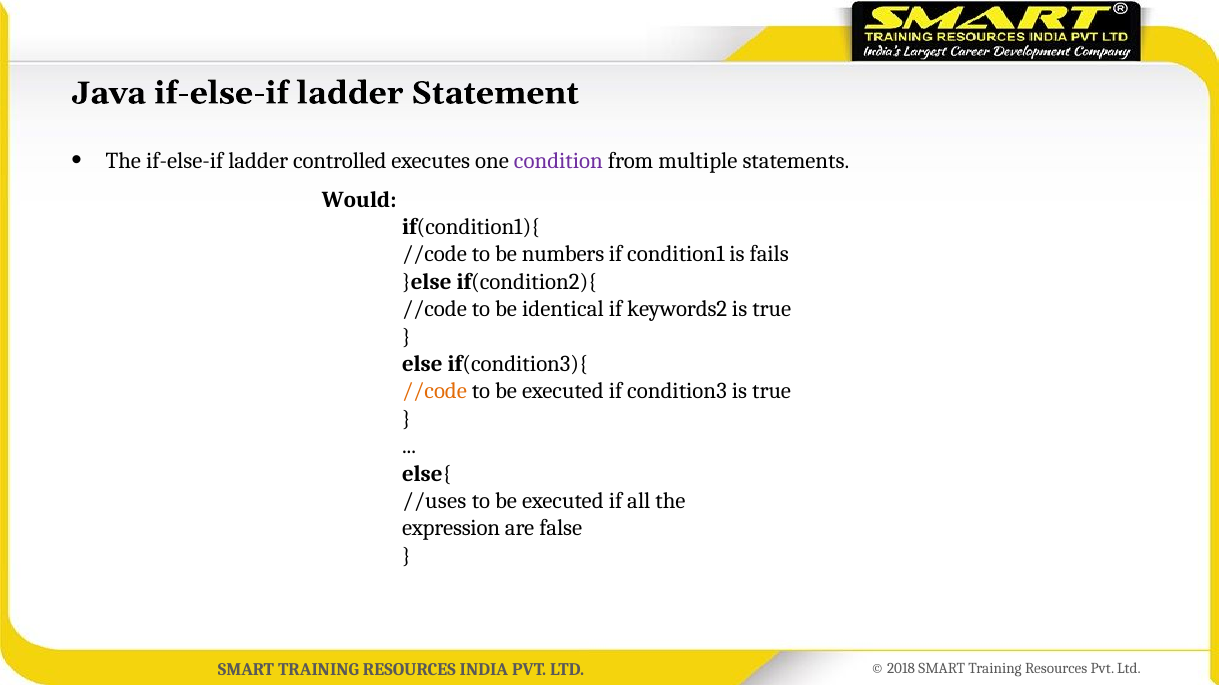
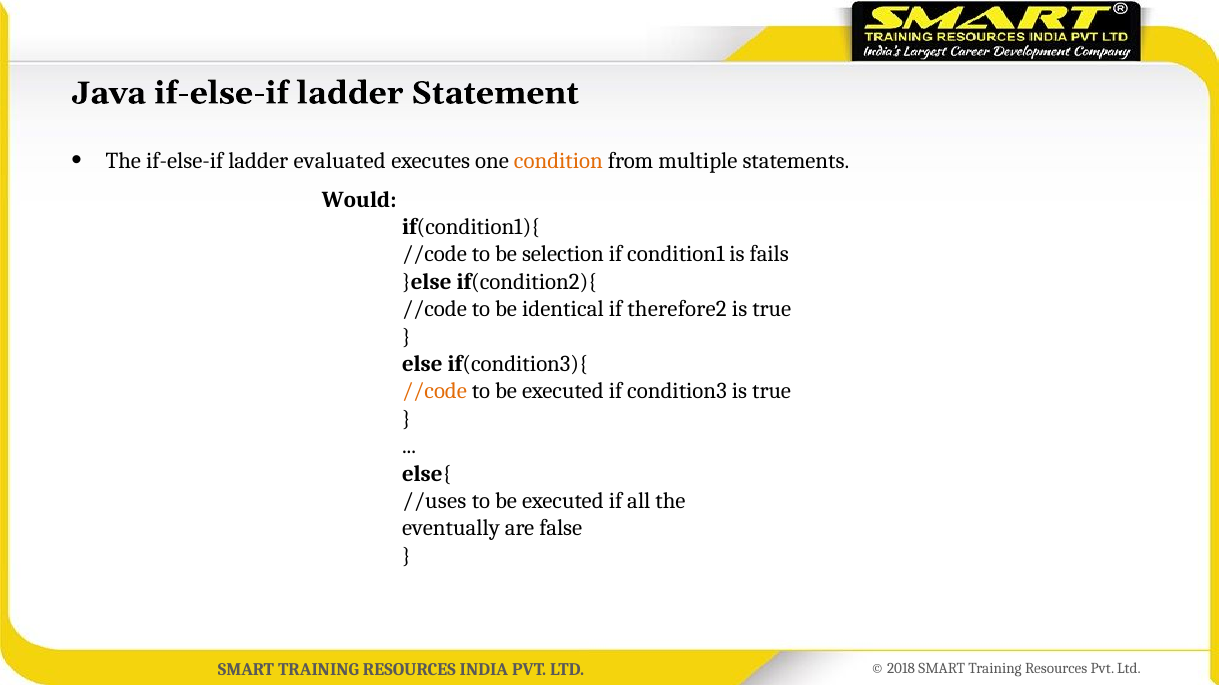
controlled: controlled -> evaluated
condition colour: purple -> orange
numbers: numbers -> selection
keywords2: keywords2 -> therefore2
expression: expression -> eventually
